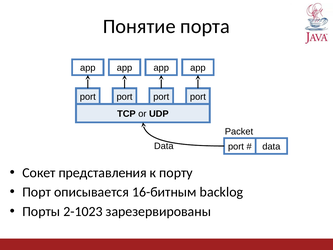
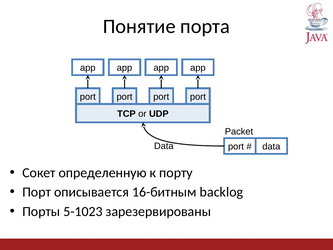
представления: представления -> определенную
2-1023: 2-1023 -> 5-1023
